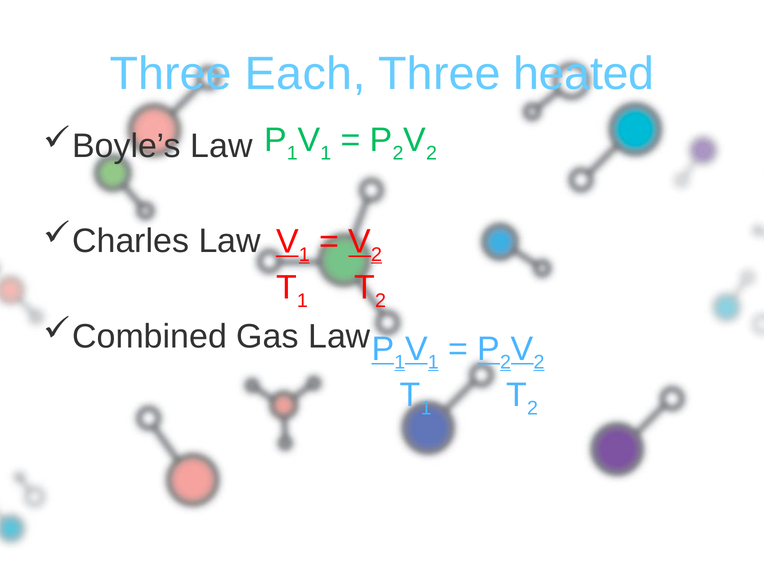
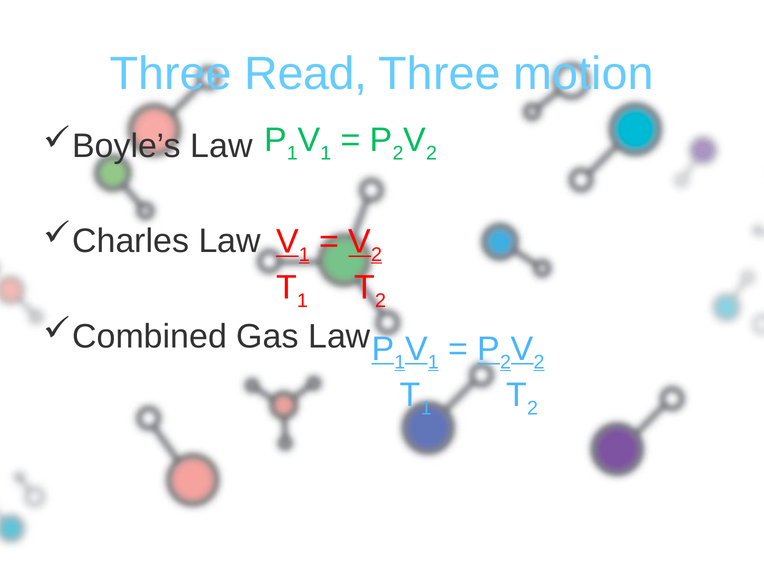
Each: Each -> Read
heated: heated -> motion
